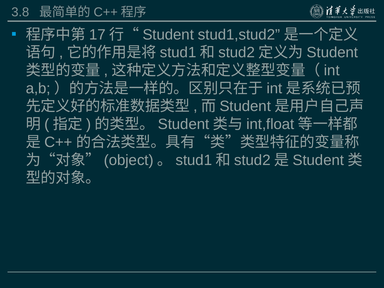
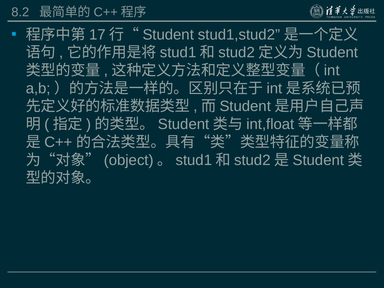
3.8: 3.8 -> 8.2
